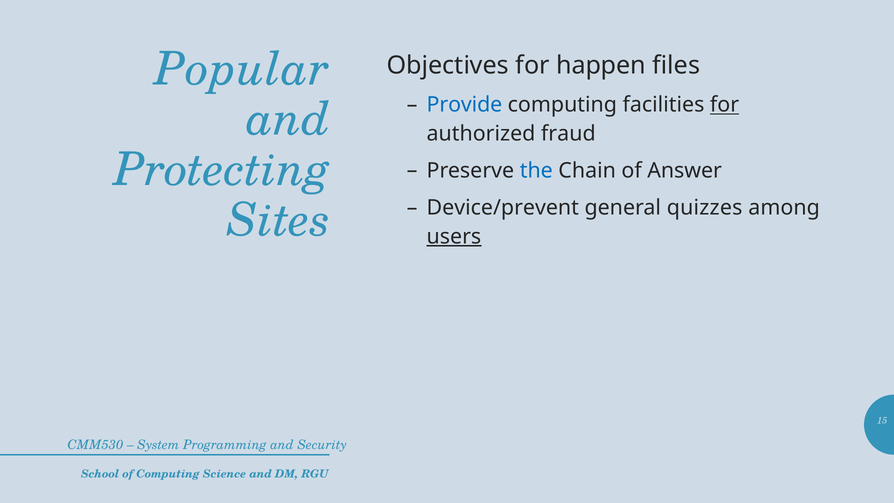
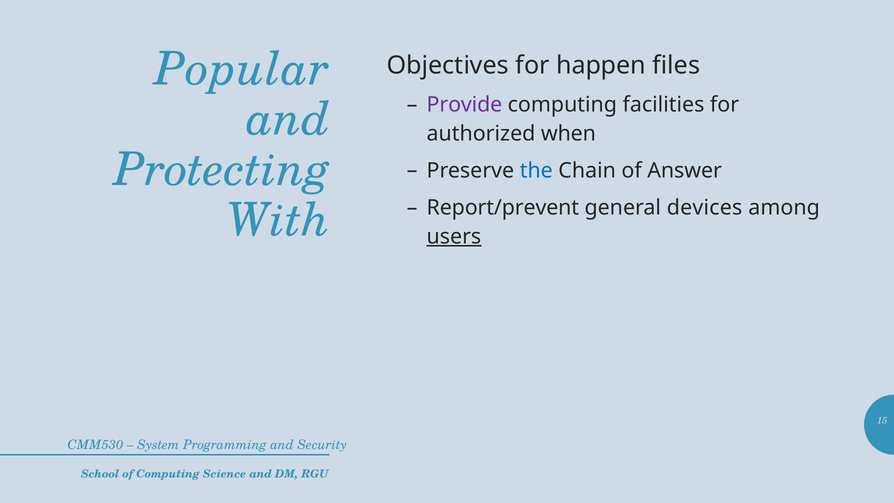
Provide colour: blue -> purple
for at (725, 105) underline: present -> none
fraud: fraud -> when
Device/prevent: Device/prevent -> Report/prevent
quizzes: quizzes -> devices
Sites: Sites -> With
